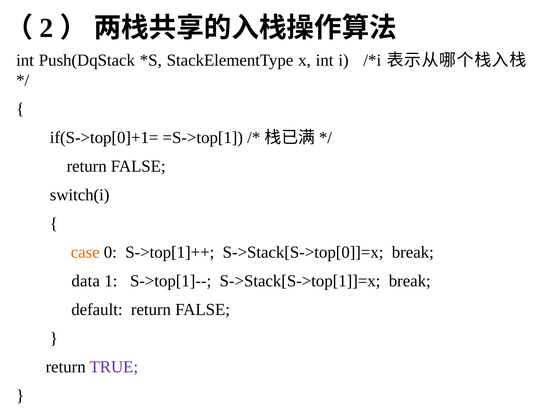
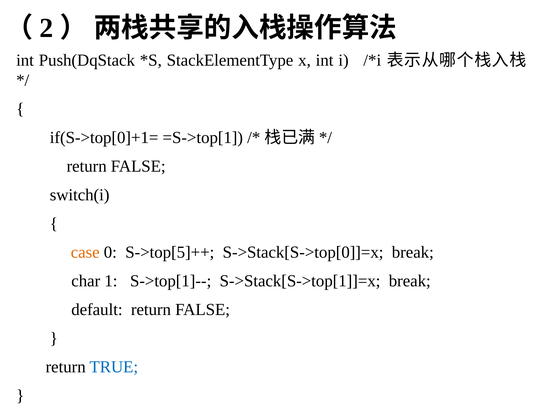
S->top[1]++: S->top[1]++ -> S->top[5]++
data: data -> char
TRUE colour: purple -> blue
